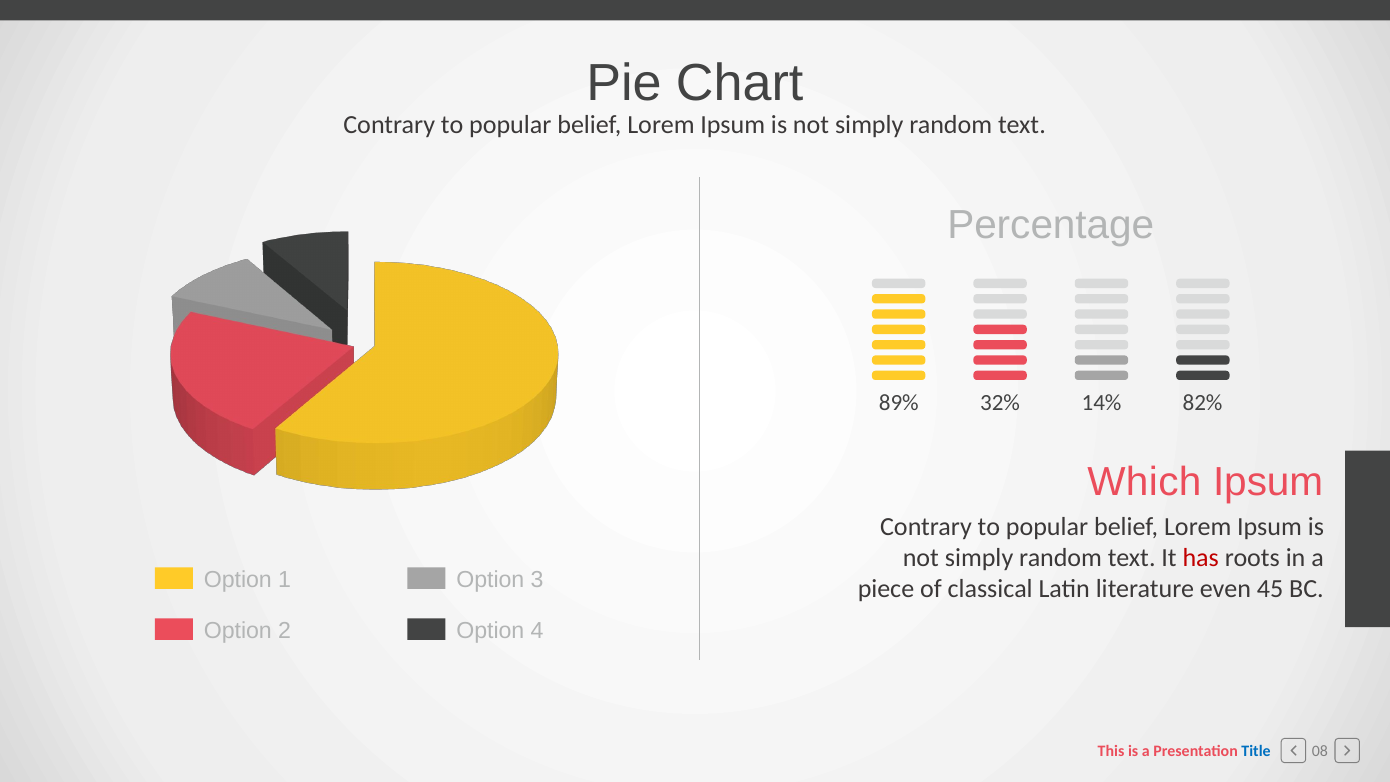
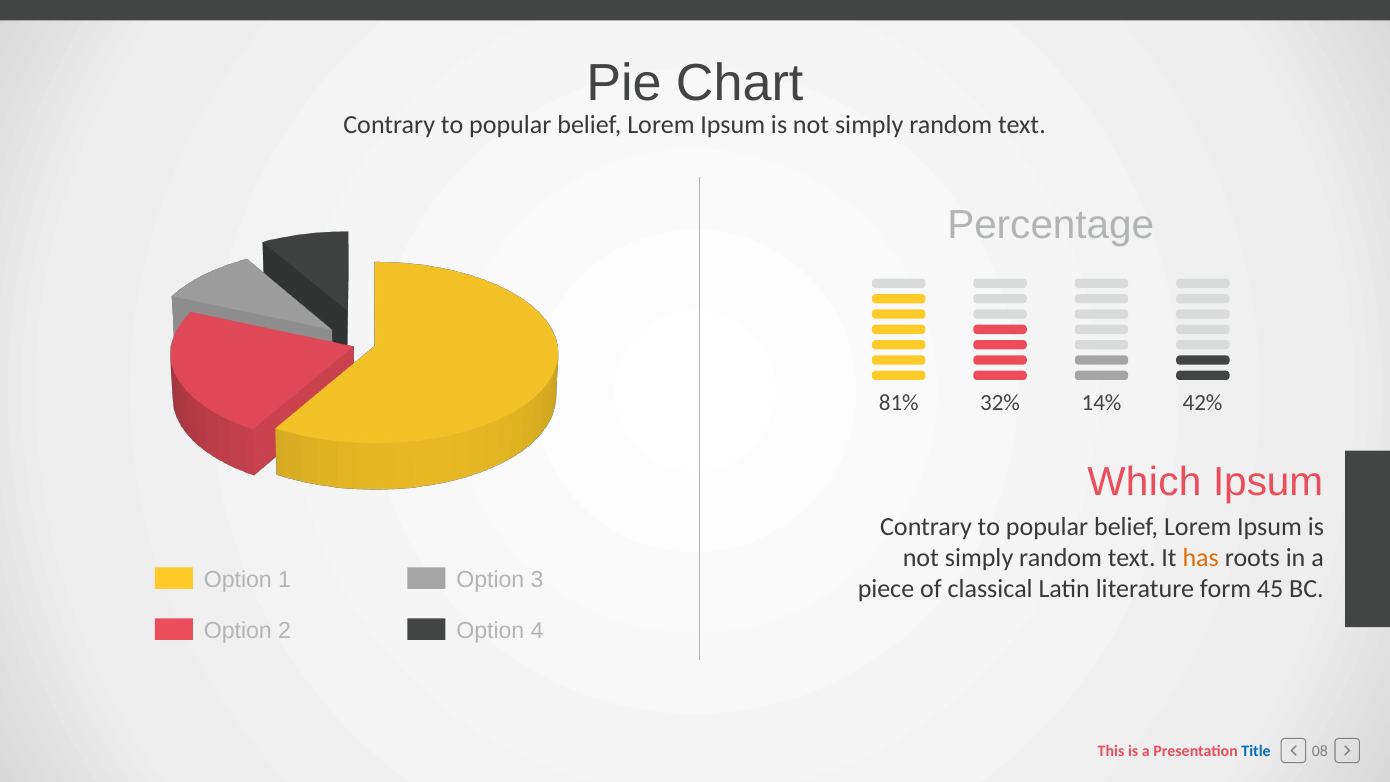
89%: 89% -> 81%
82%: 82% -> 42%
has colour: red -> orange
even: even -> form
